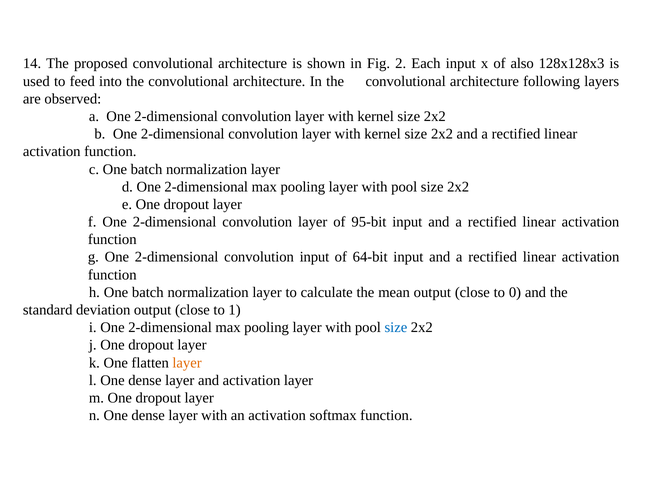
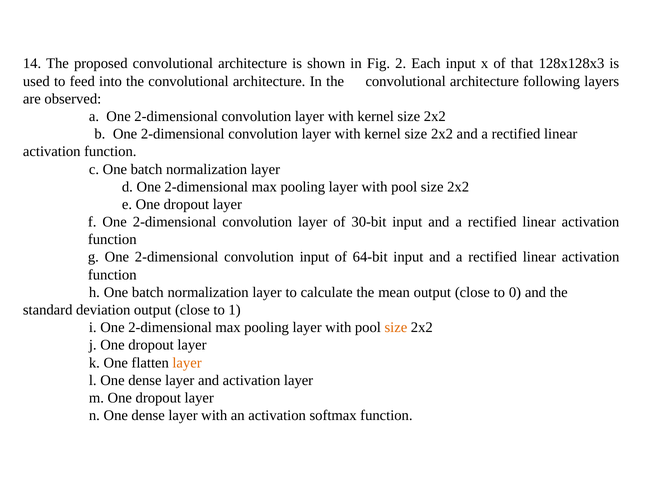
also: also -> that
95-bit: 95-bit -> 30-bit
size at (396, 328) colour: blue -> orange
